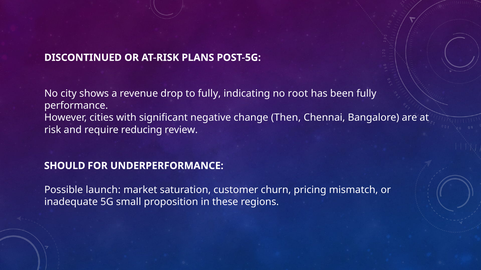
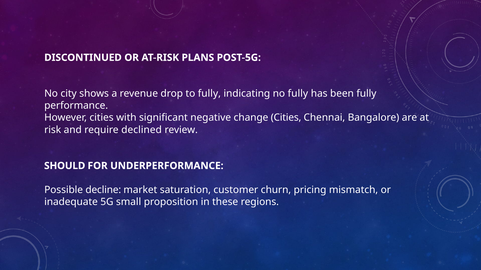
no root: root -> fully
change Then: Then -> Cities
reducing: reducing -> declined
launch: launch -> decline
